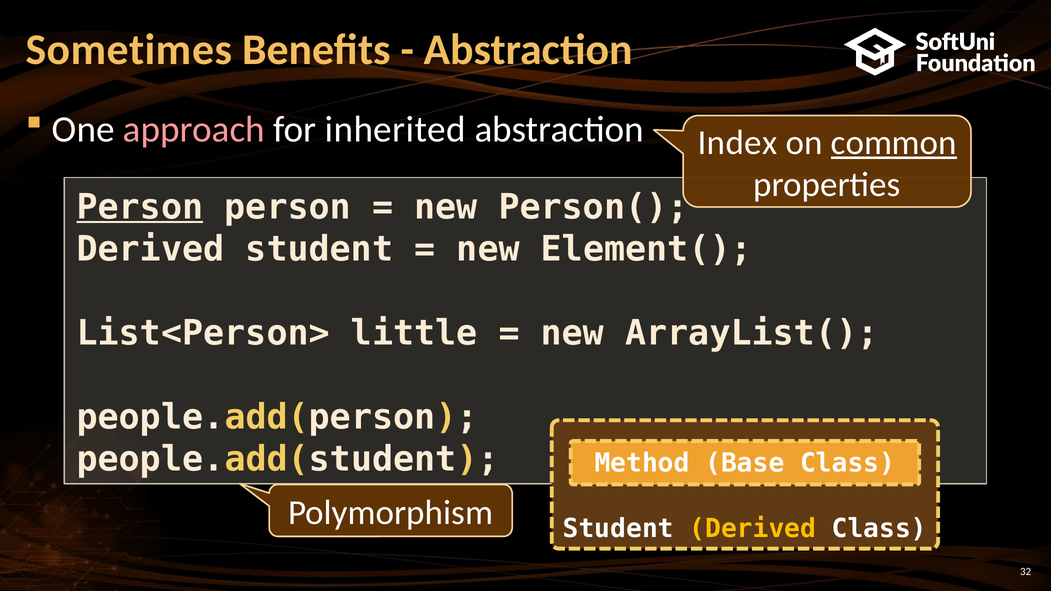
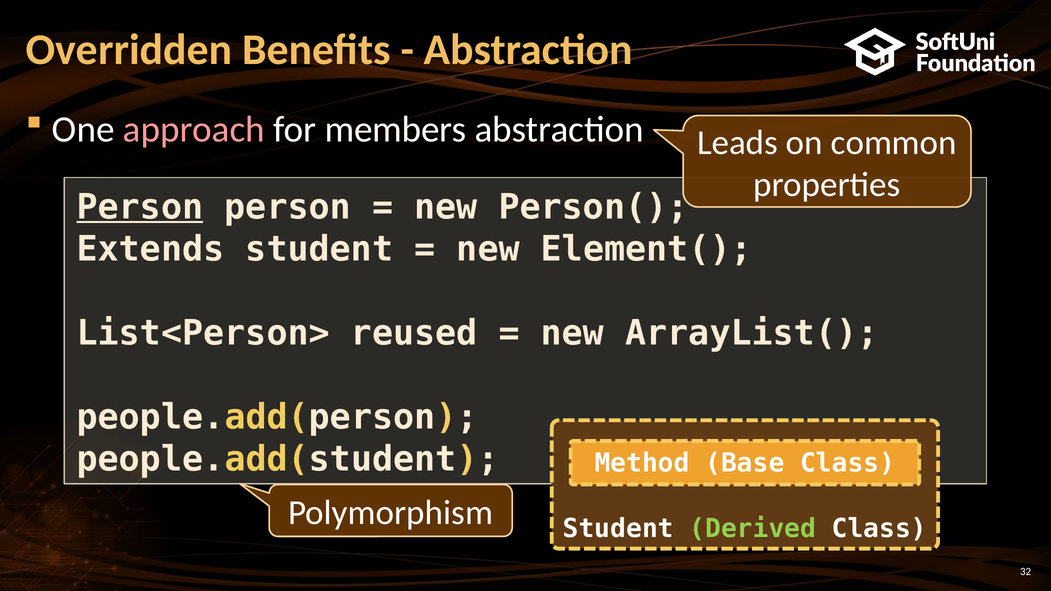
Sometimes: Sometimes -> Overridden
inherited: inherited -> members
Index: Index -> Leads
common underline: present -> none
Derived at (151, 249): Derived -> Extends
little: little -> reused
Derived at (753, 529) colour: yellow -> light green
